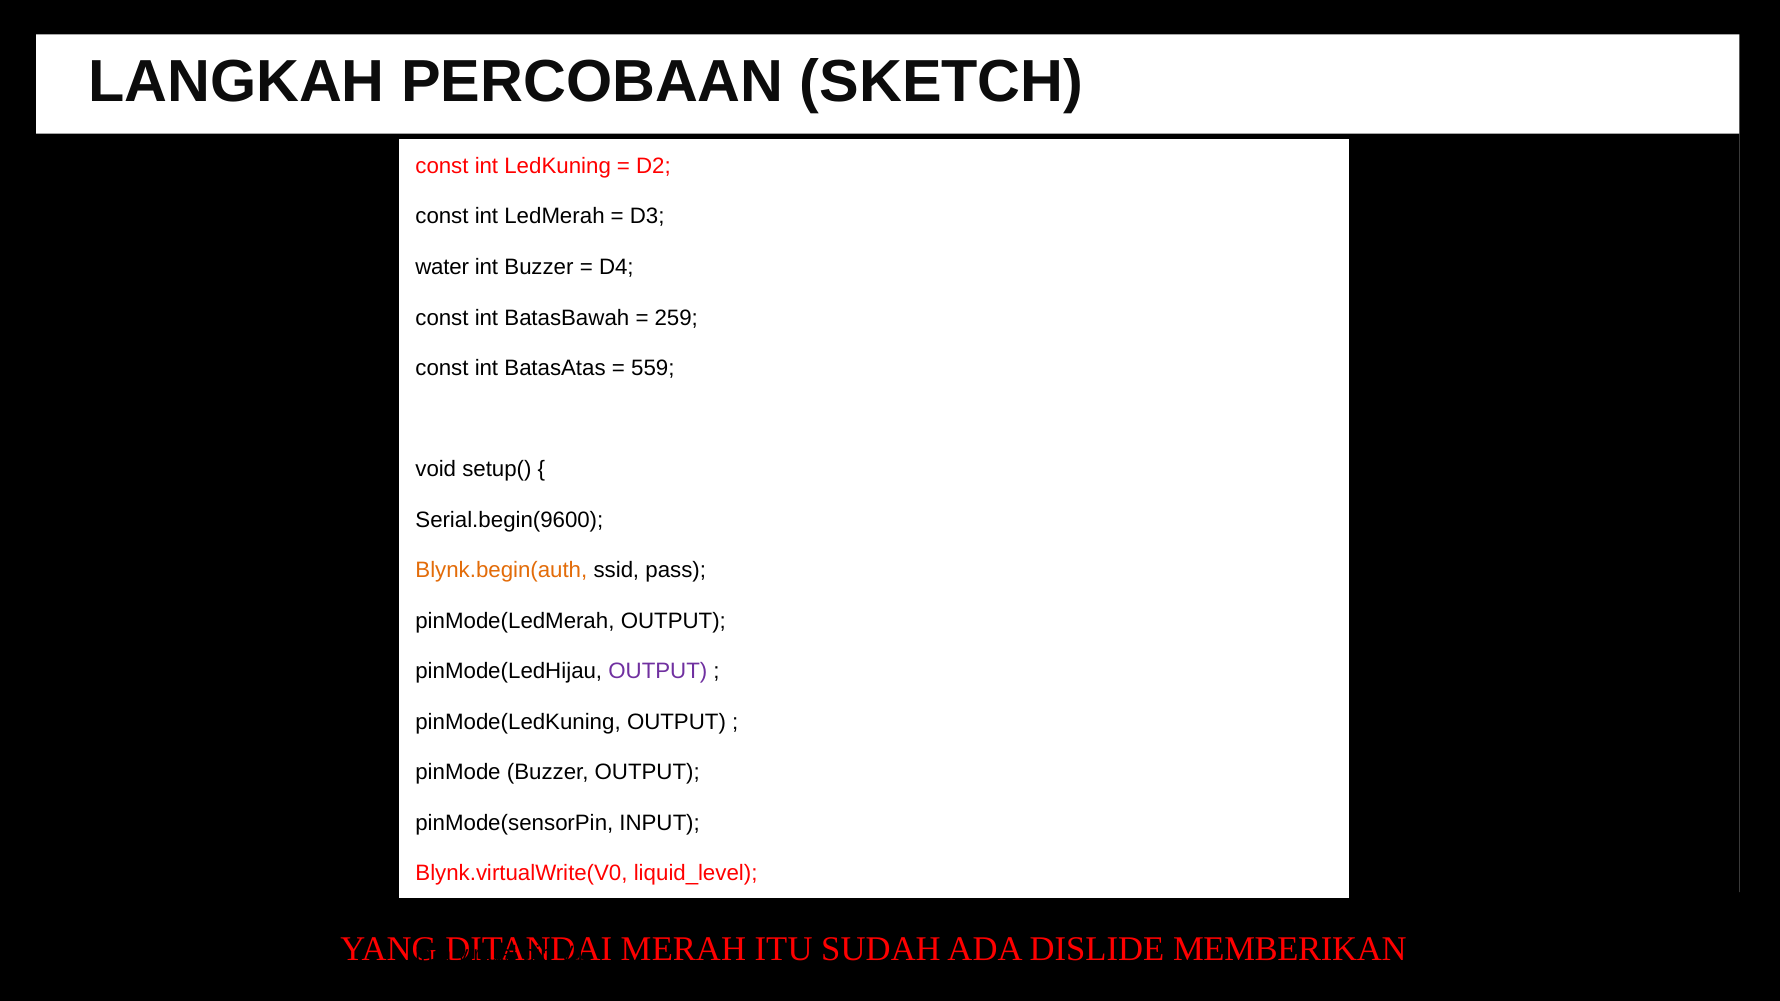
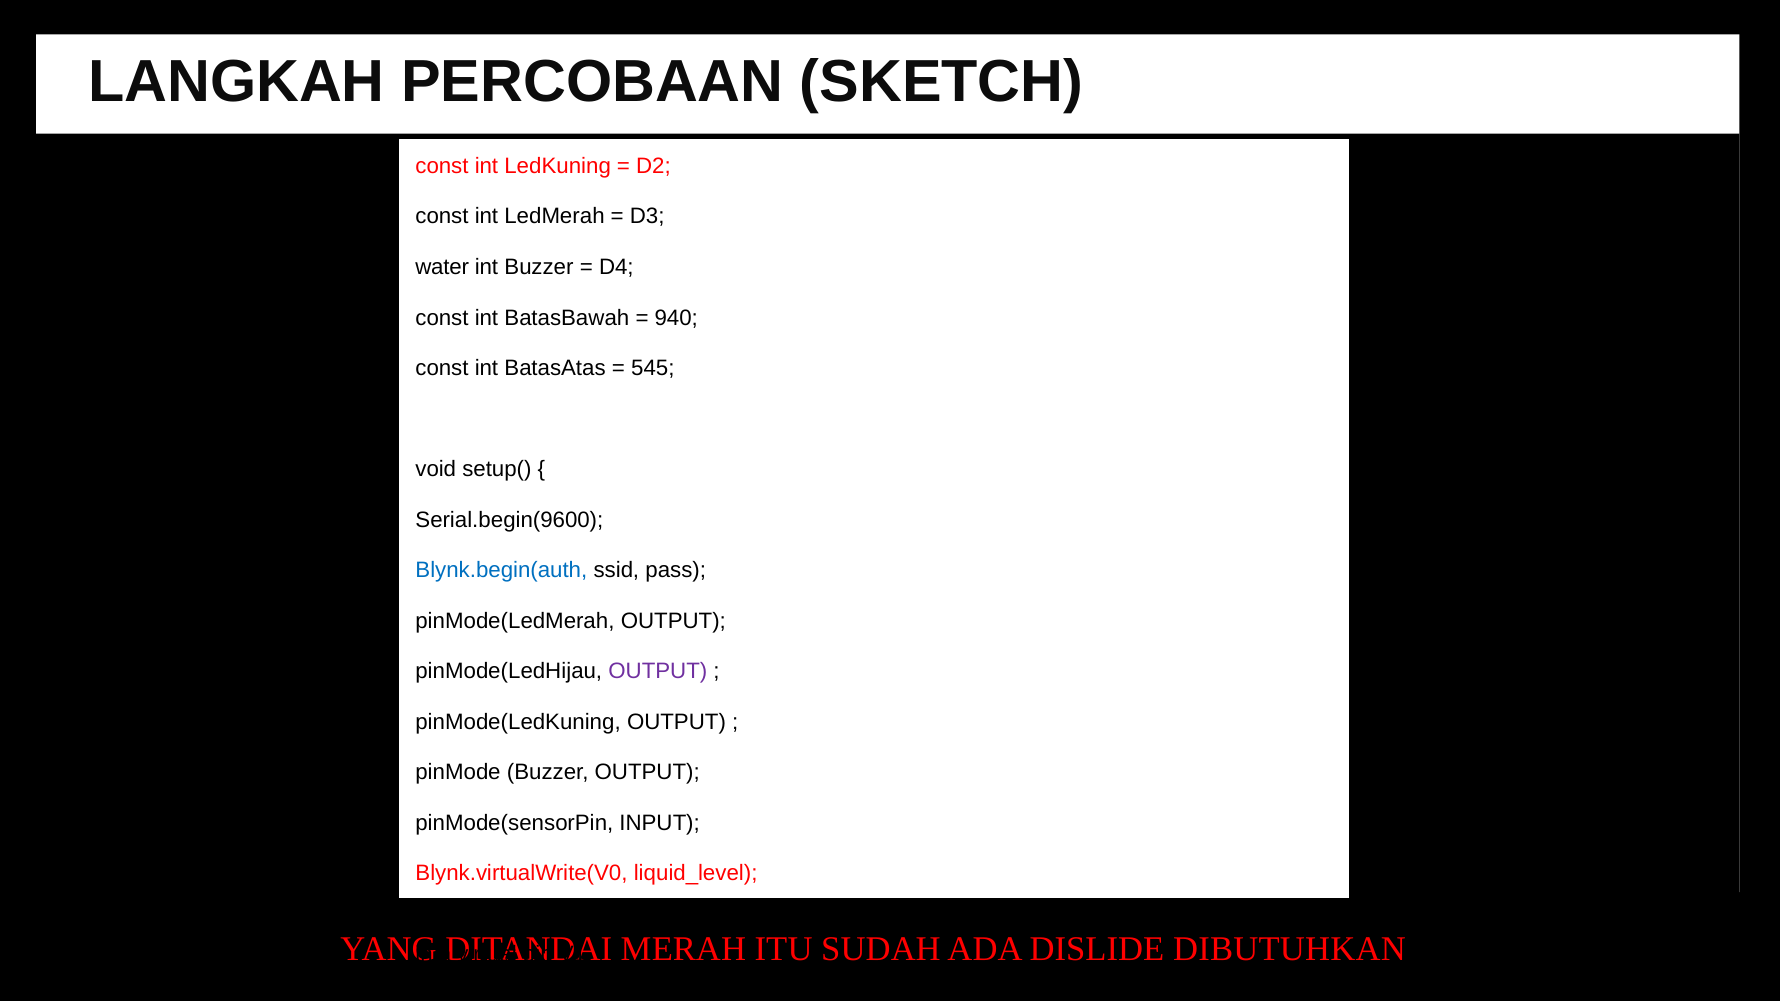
259: 259 -> 940
559: 559 -> 545
Blynk.begin(auth colour: orange -> blue
MEMBERIKAN: MEMBERIKAN -> DIBUTUHKAN
